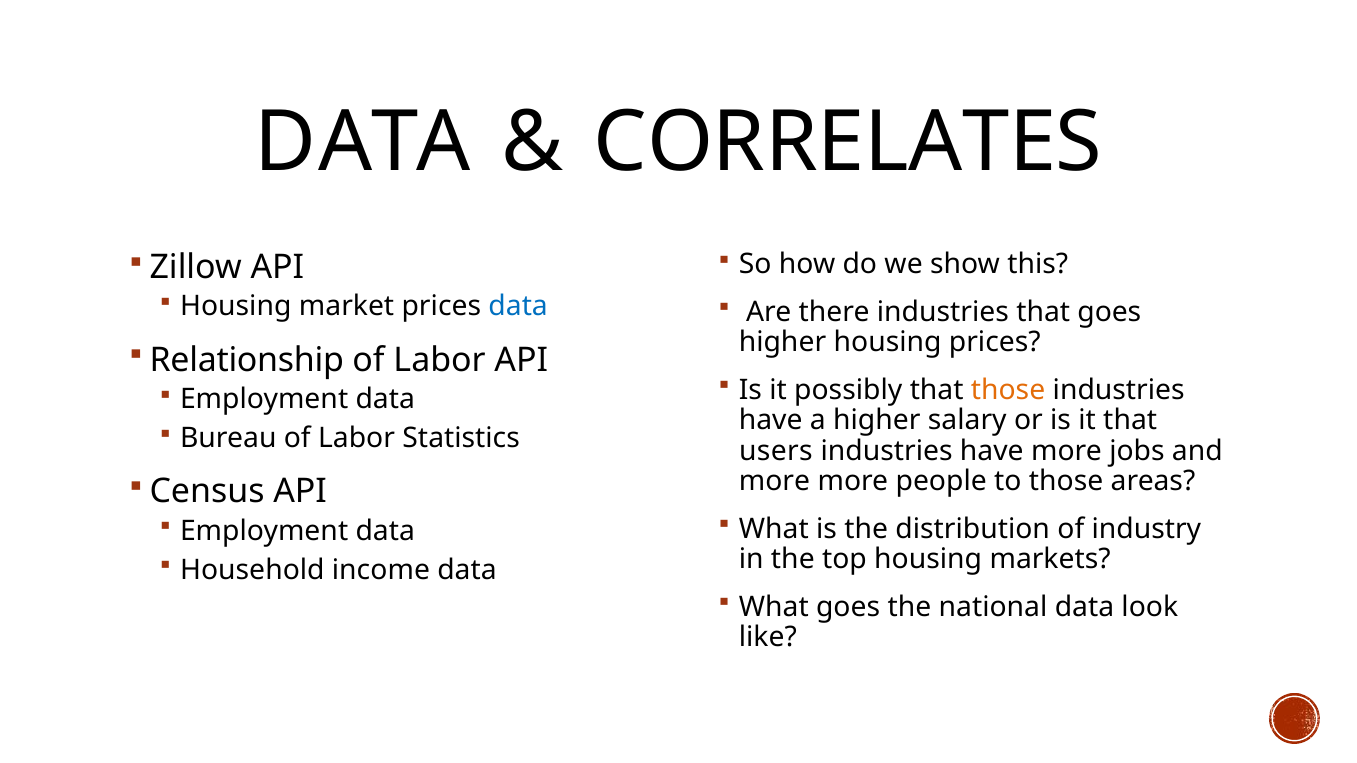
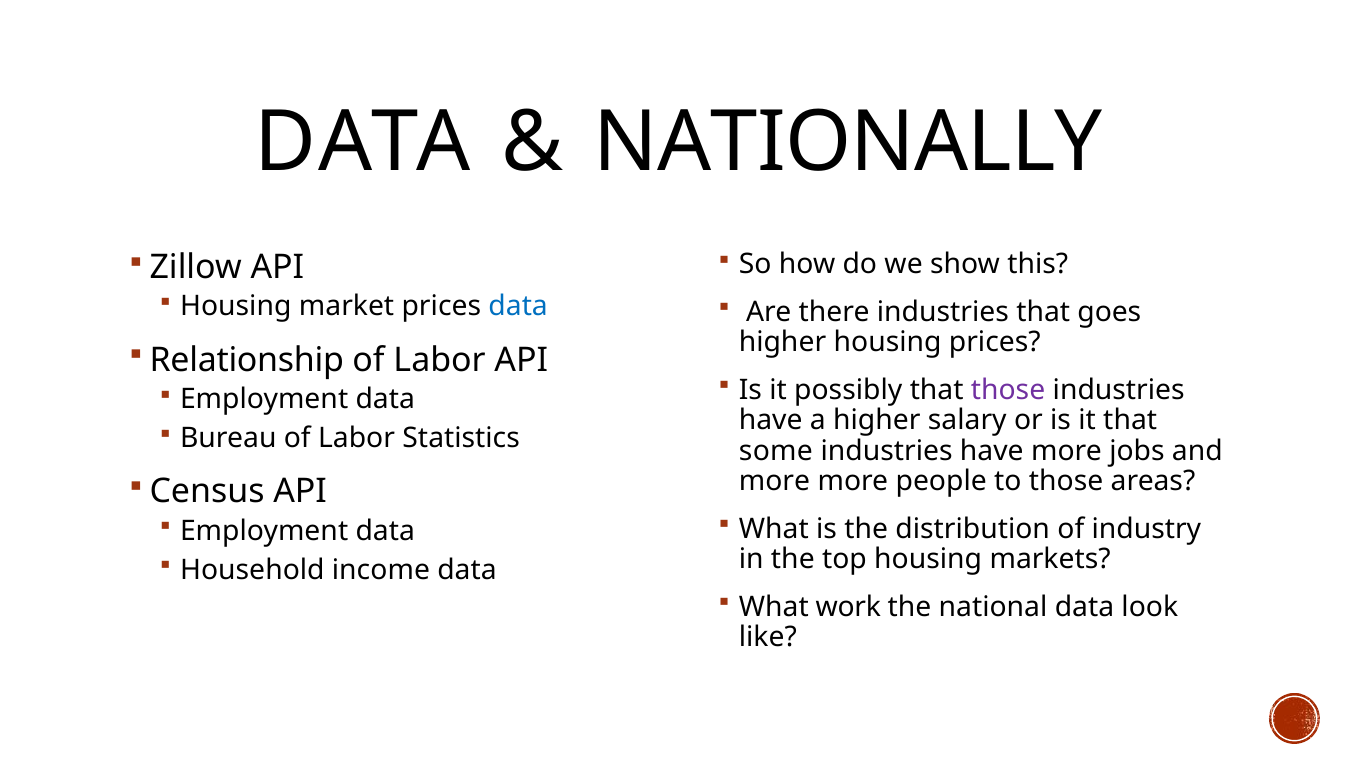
CORRELATES: CORRELATES -> NATIONALLY
those at (1008, 390) colour: orange -> purple
users: users -> some
What goes: goes -> work
